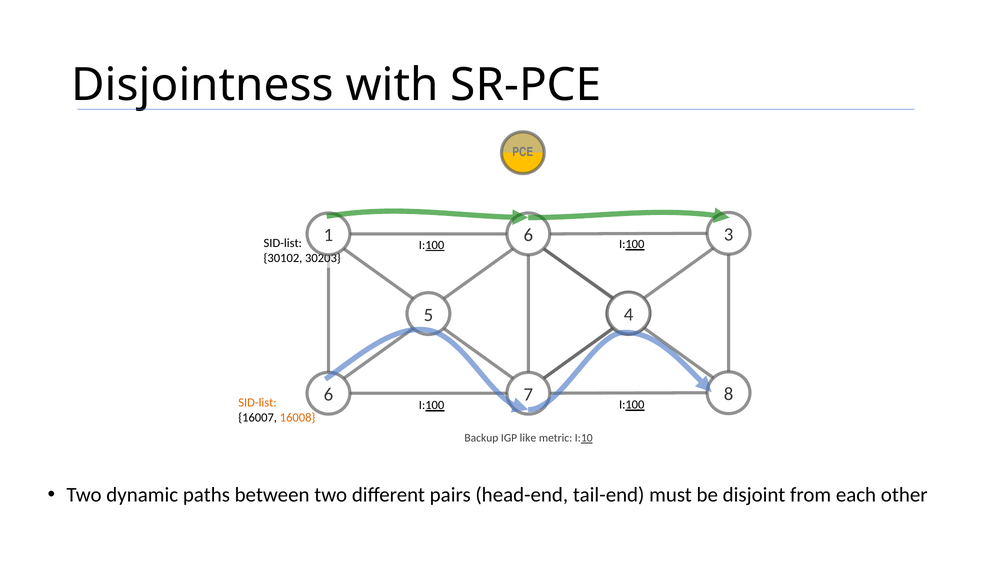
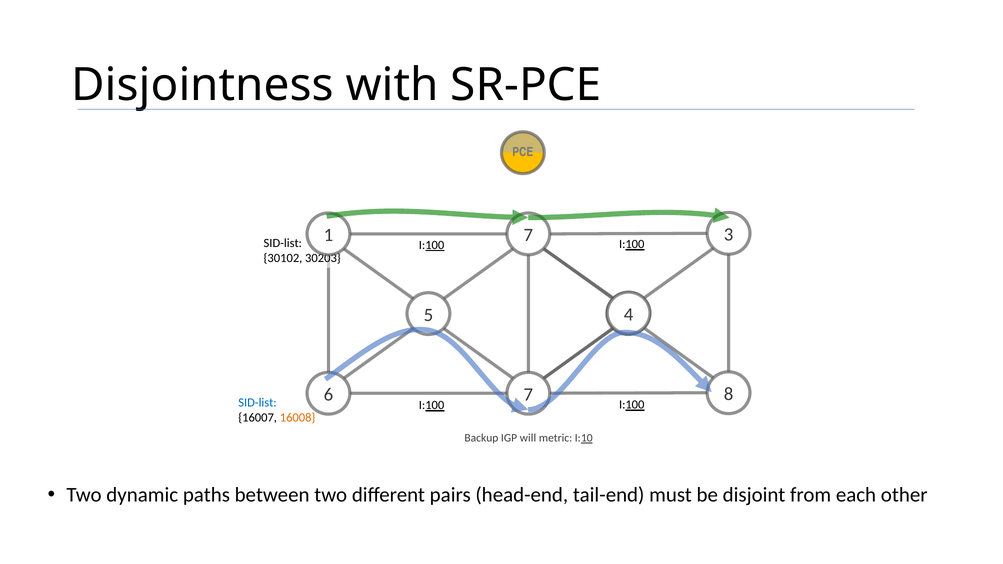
1 6: 6 -> 7
SID-list at (258, 403) colour: orange -> blue
like: like -> will
